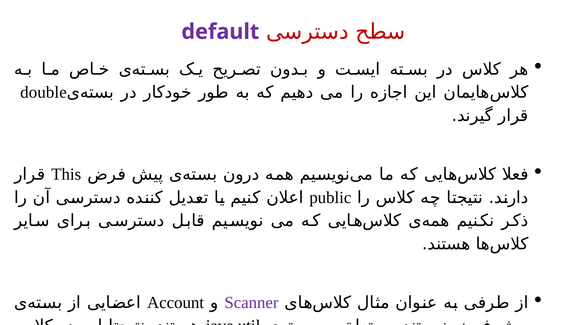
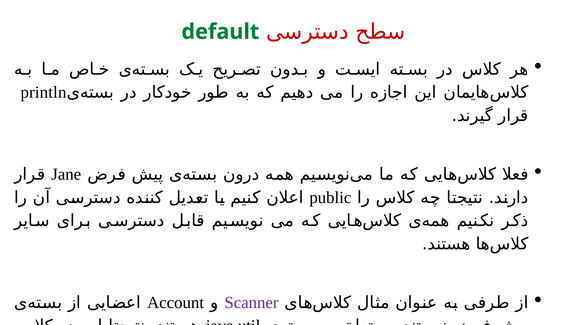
default colour: purple -> green
double: double -> println
This: This -> Jane
